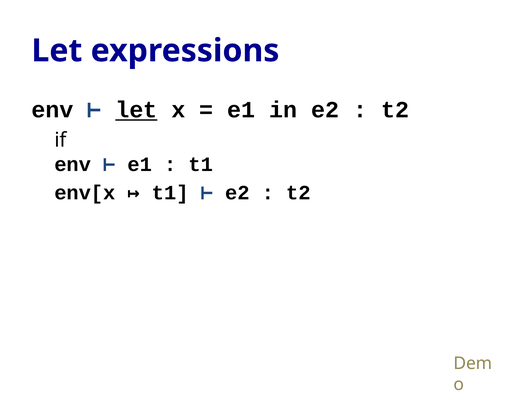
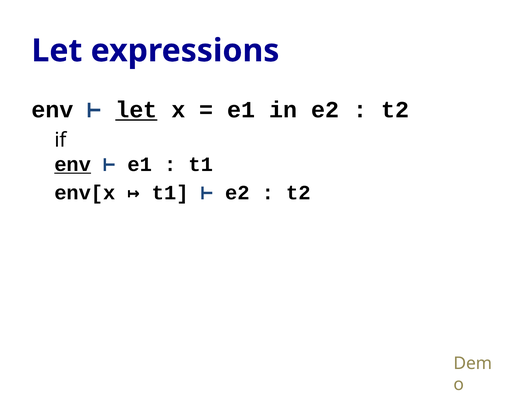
env at (73, 164) underline: none -> present
